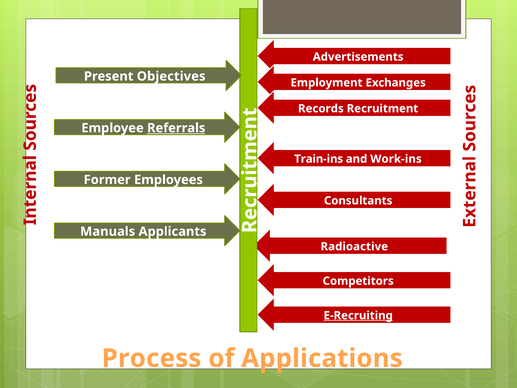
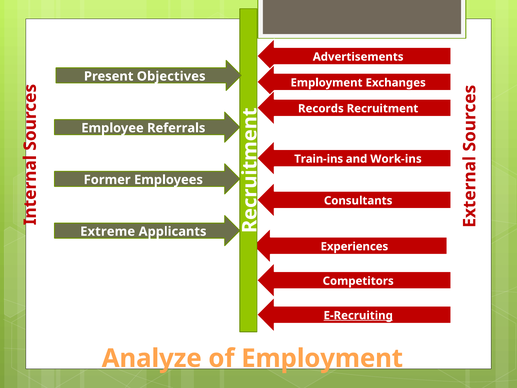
Referrals underline: present -> none
Manuals: Manuals -> Extreme
Radioactive: Radioactive -> Experiences
Process: Process -> Analyze
of Applications: Applications -> Employment
